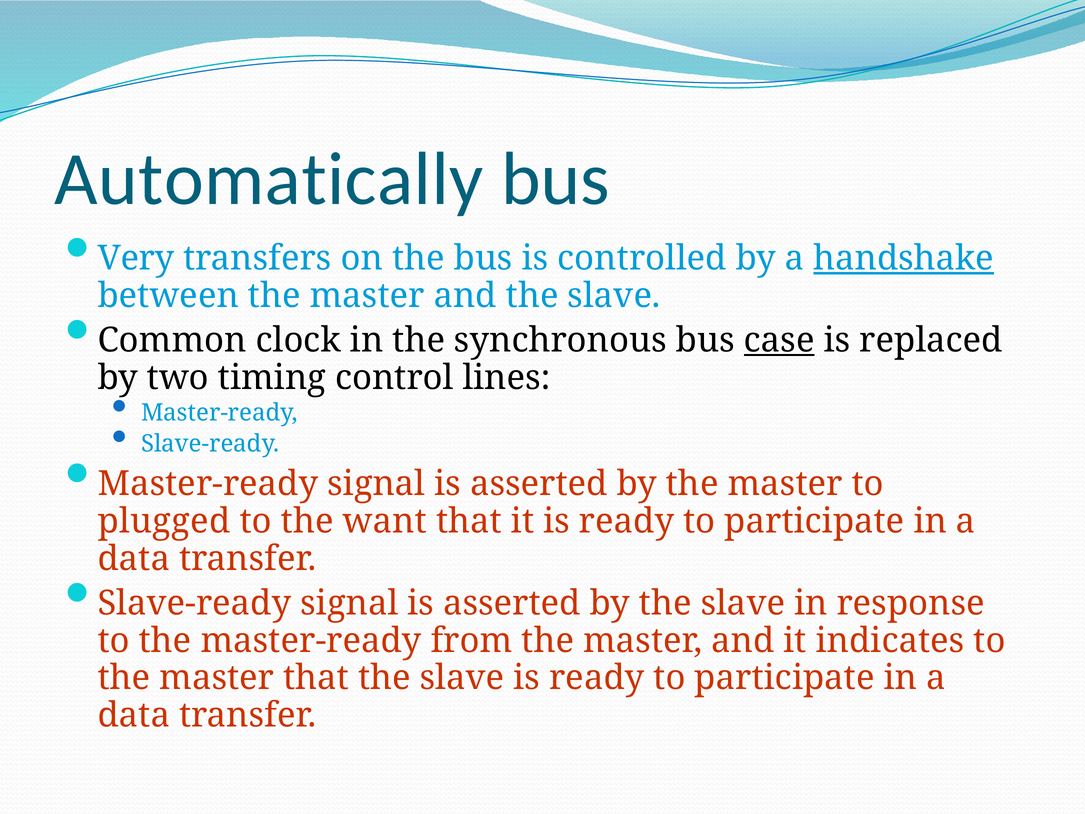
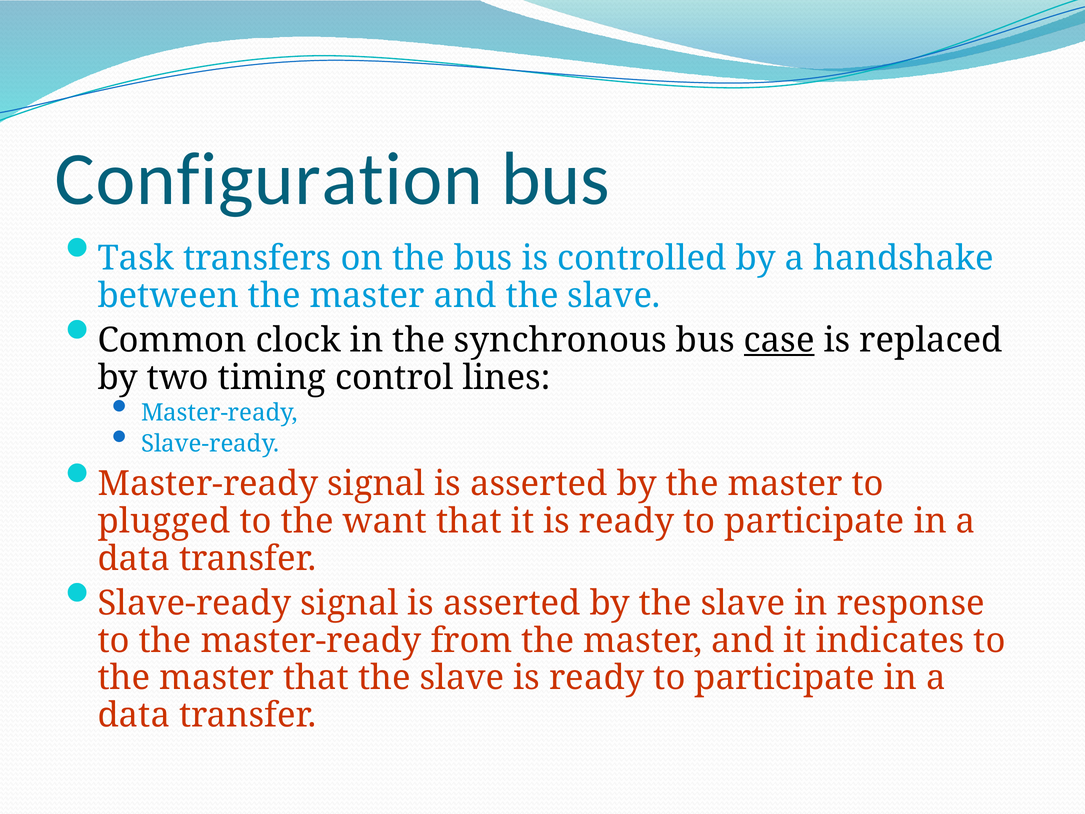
Automatically: Automatically -> Configuration
Very: Very -> Task
handshake underline: present -> none
